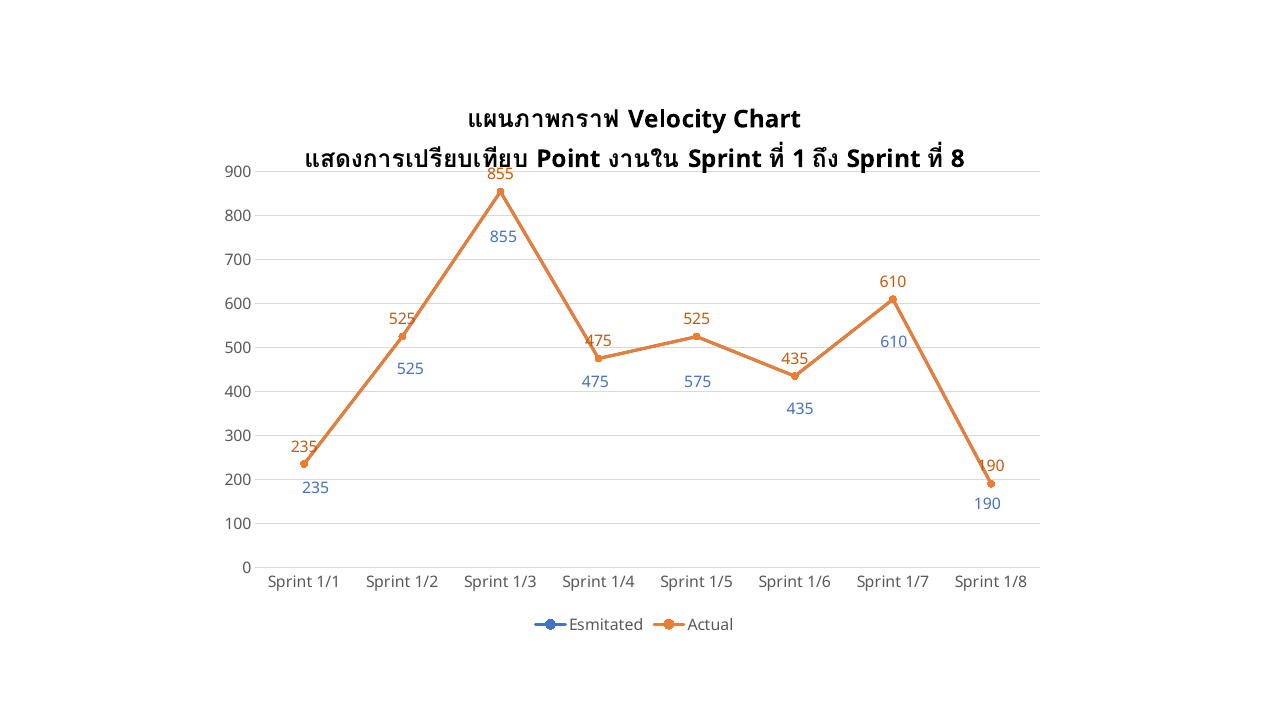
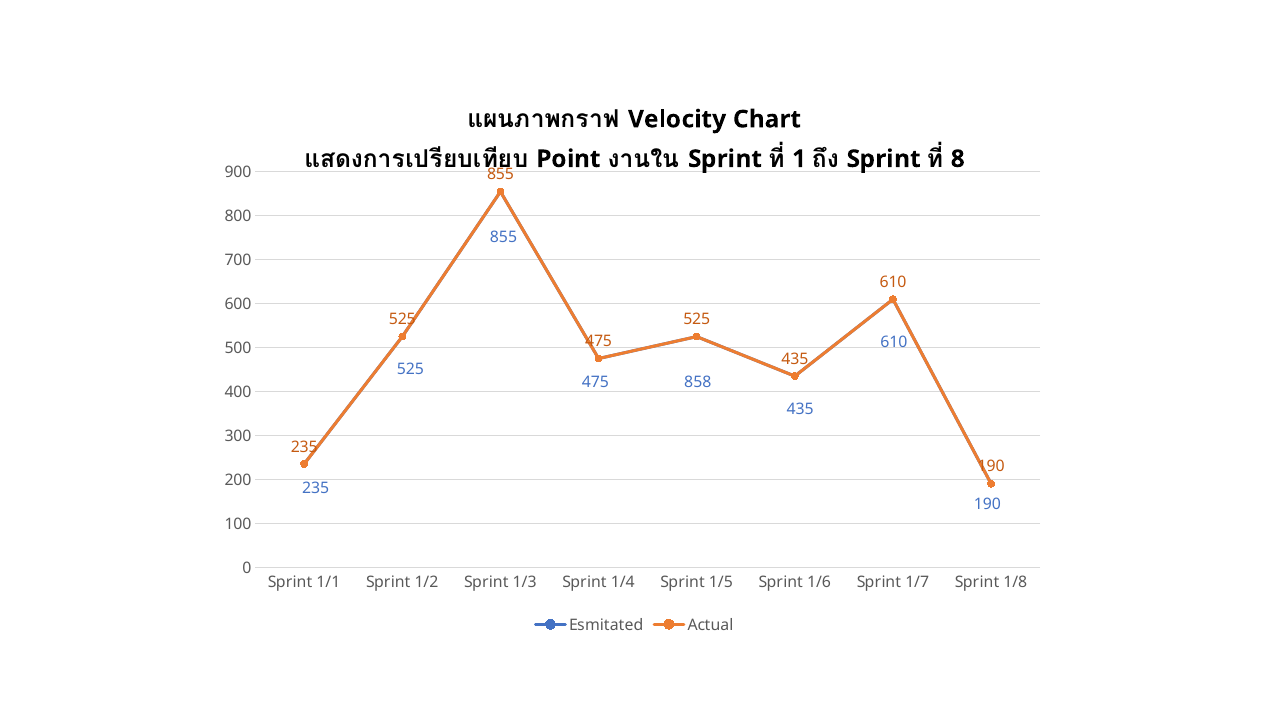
575: 575 -> 858
